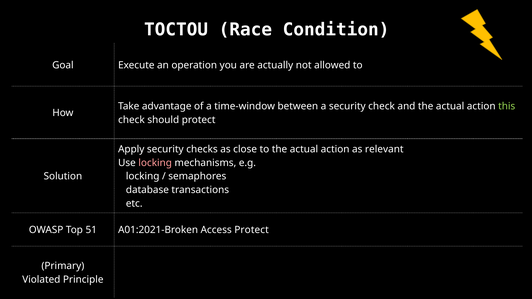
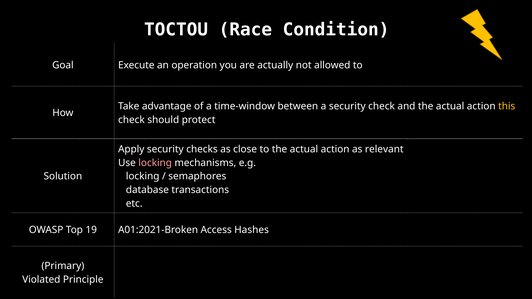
this colour: light green -> yellow
51: 51 -> 19
Access Protect: Protect -> Hashes
